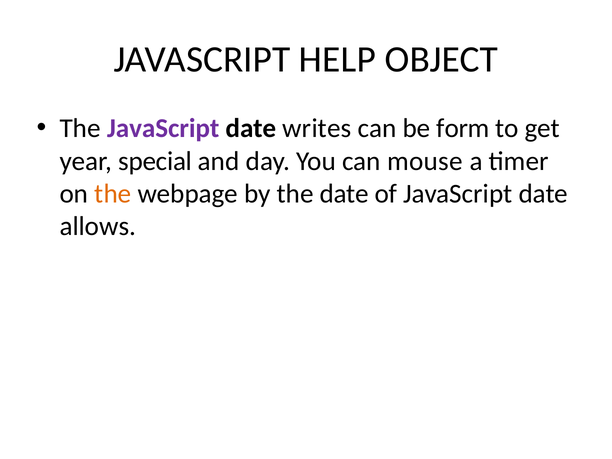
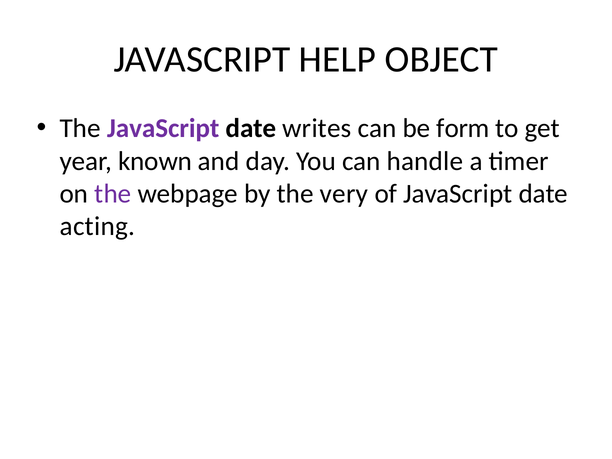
special: special -> known
mouse: mouse -> handle
the at (113, 194) colour: orange -> purple
the date: date -> very
allows: allows -> acting
